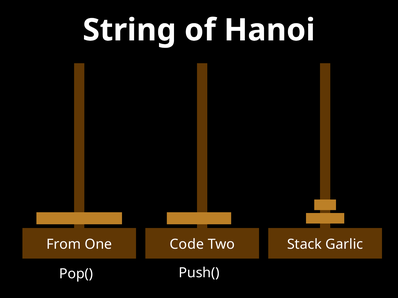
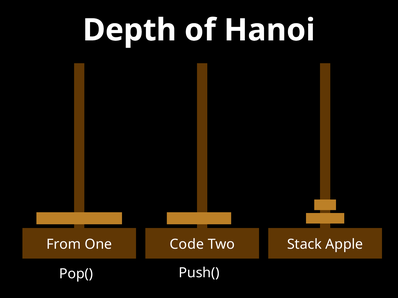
String: String -> Depth
Garlic: Garlic -> Apple
